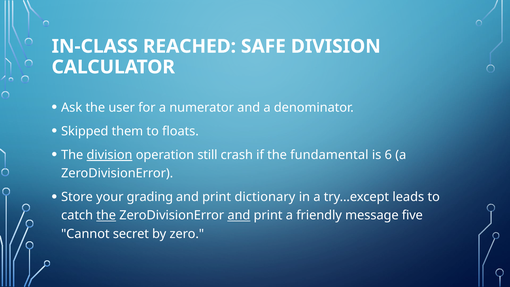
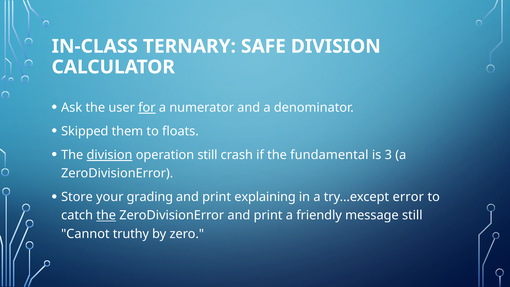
REACHED: REACHED -> TERNARY
for underline: none -> present
6: 6 -> 3
dictionary: dictionary -> explaining
leads: leads -> error
and at (239, 215) underline: present -> none
message five: five -> still
secret: secret -> truthy
